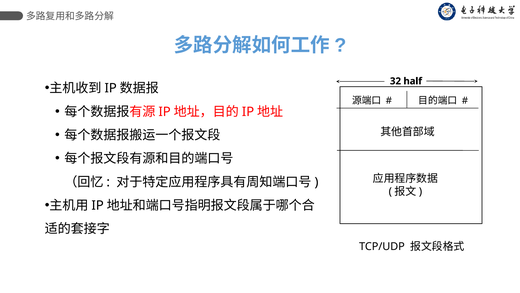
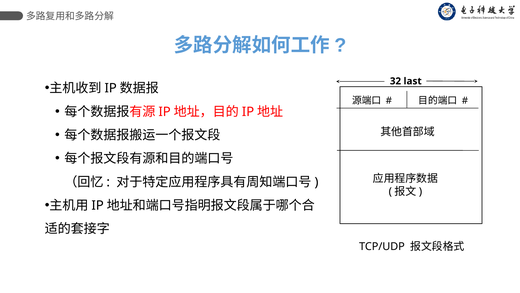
half: half -> last
